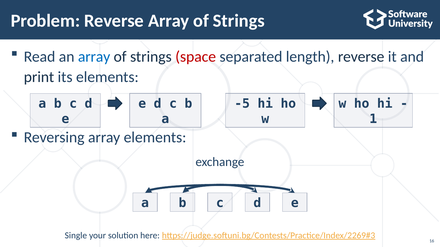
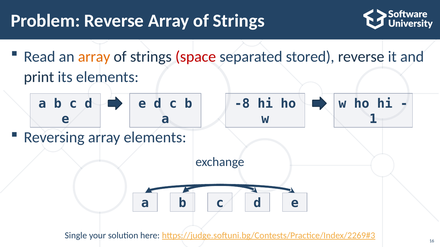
array at (94, 57) colour: blue -> orange
length: length -> stored
-5: -5 -> -8
